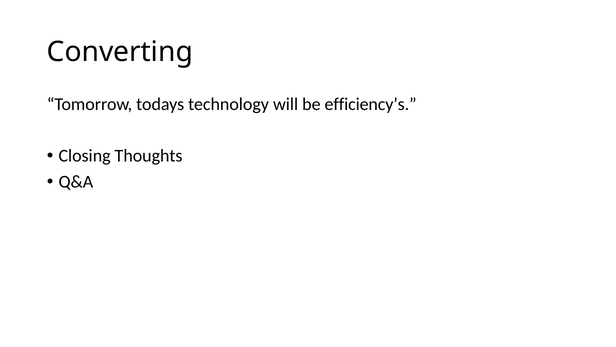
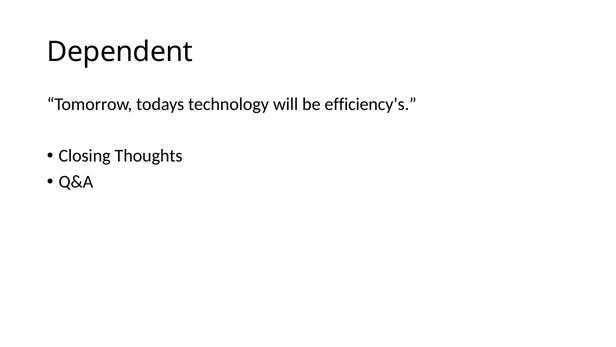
Converting: Converting -> Dependent
